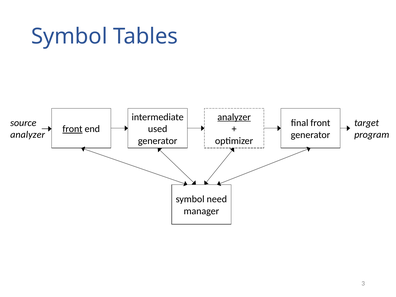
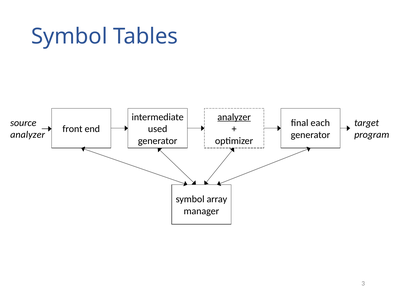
final front: front -> each
front at (72, 129) underline: present -> none
need: need -> array
